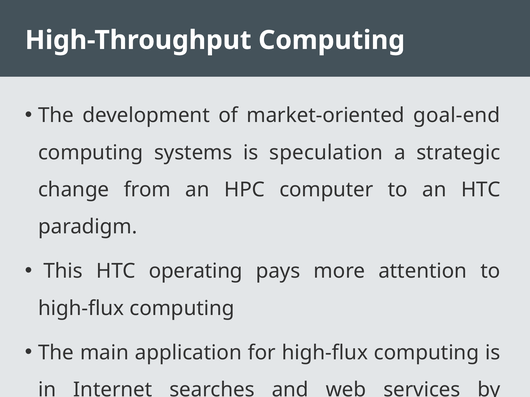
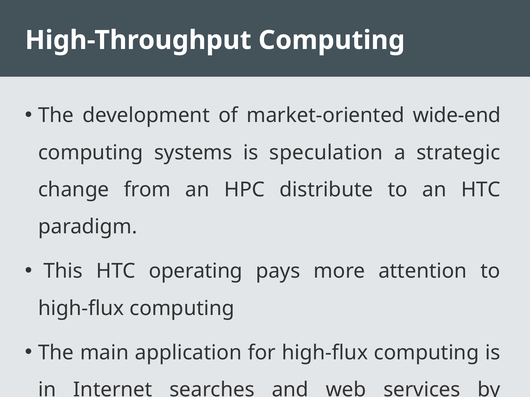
goal-end: goal-end -> wide-end
computer: computer -> distribute
